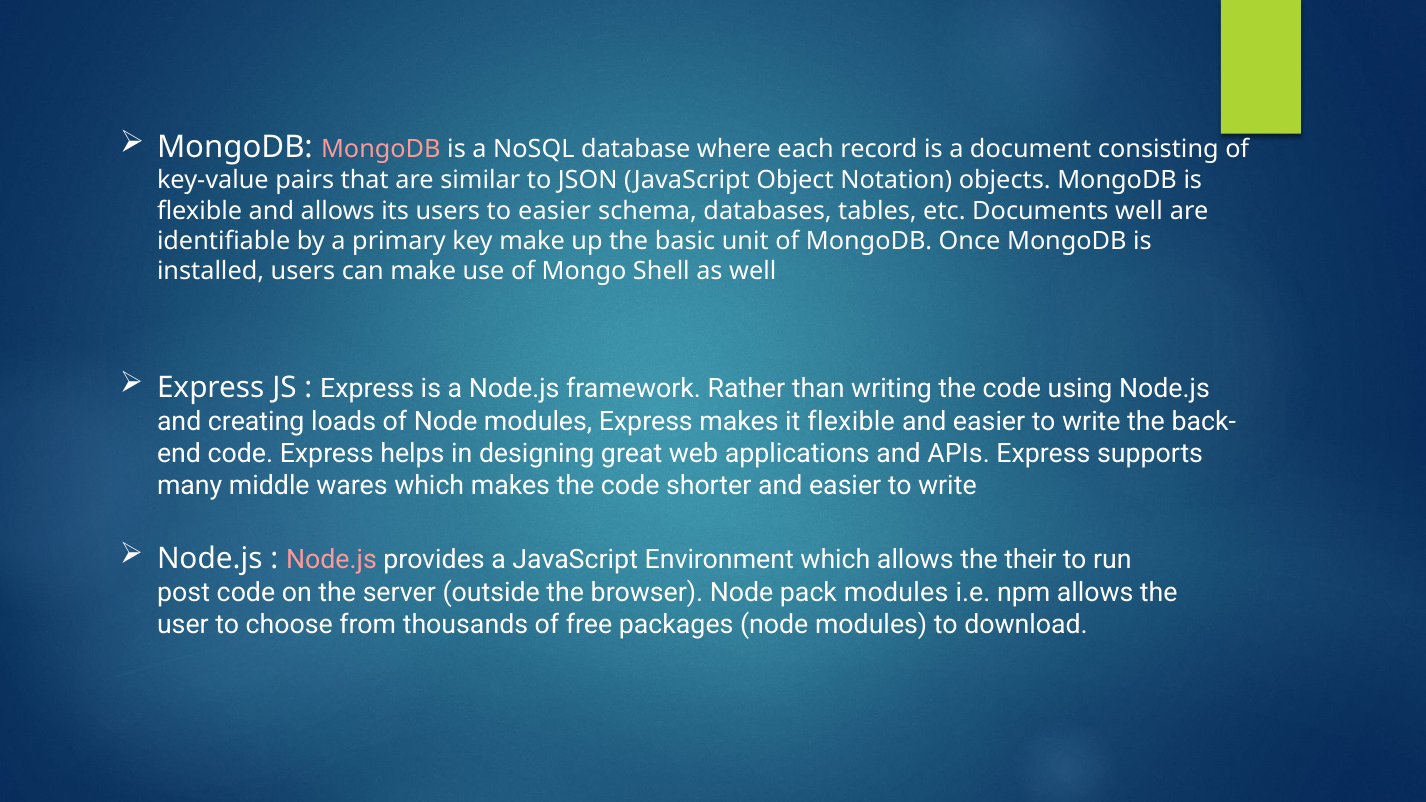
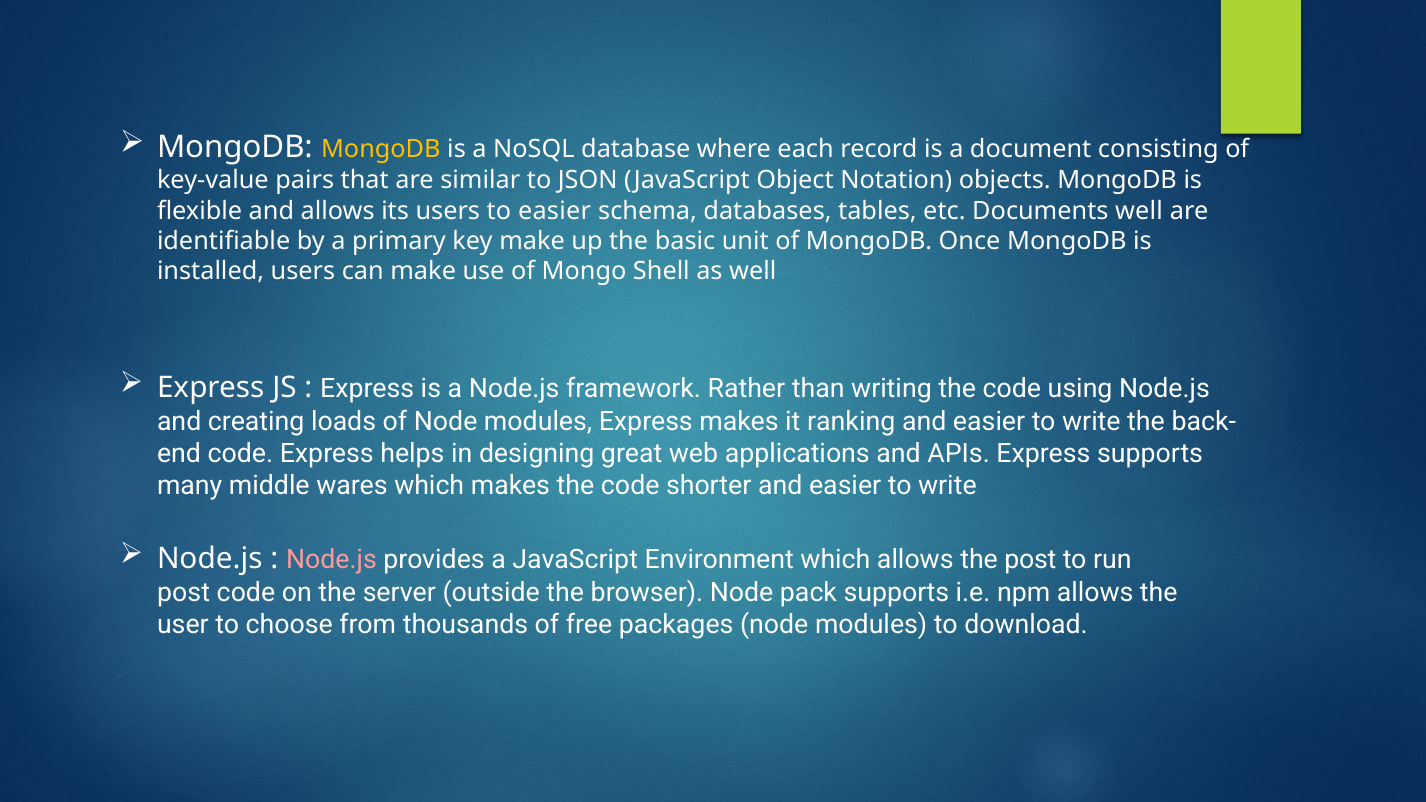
MongoDB at (381, 149) colour: pink -> yellow
it flexible: flexible -> ranking
the their: their -> post
pack modules: modules -> supports
